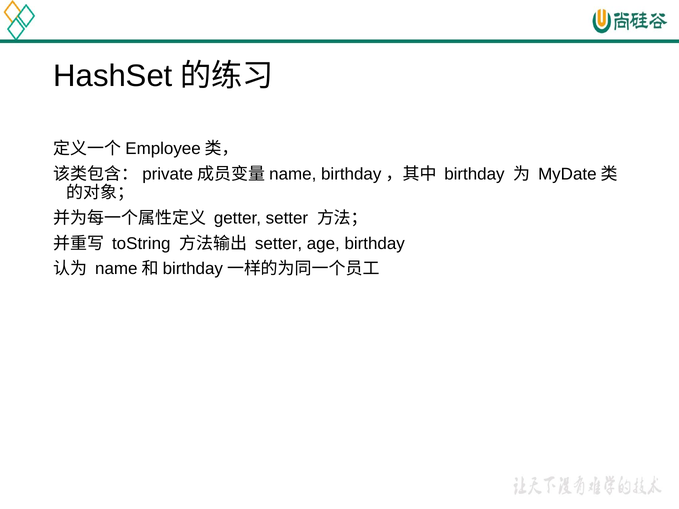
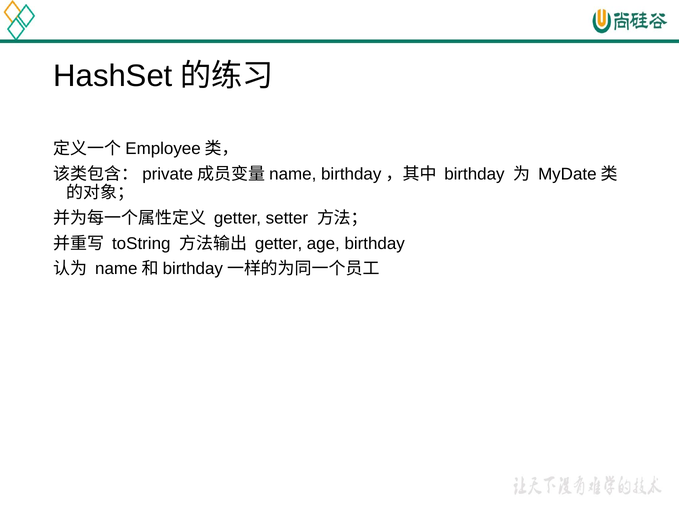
setter at (279, 244): setter -> getter
